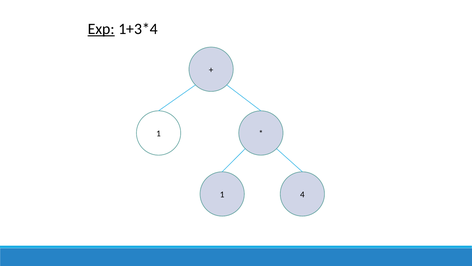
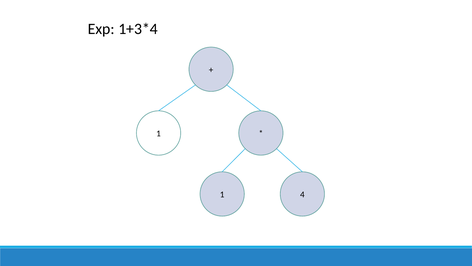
Exp underline: present -> none
